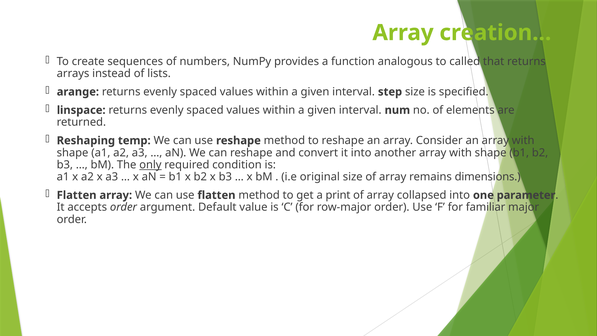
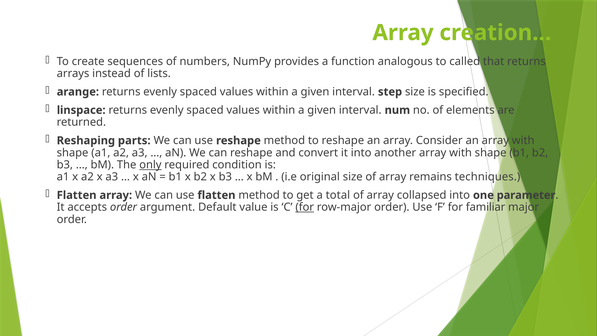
temp: temp -> parts
dimensions: dimensions -> techniques
print: print -> total
for at (305, 207) underline: none -> present
